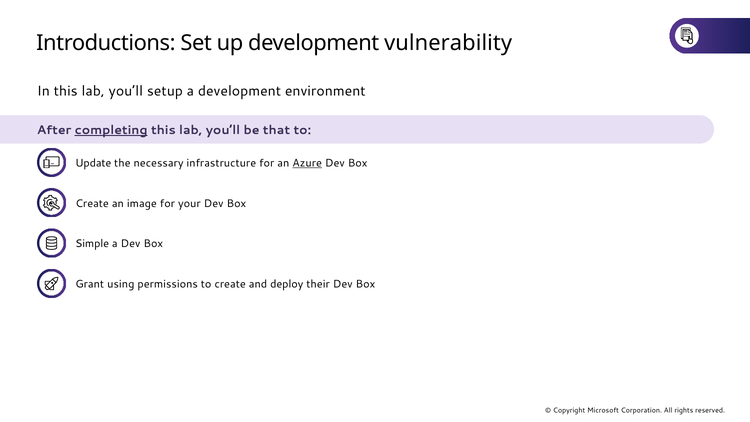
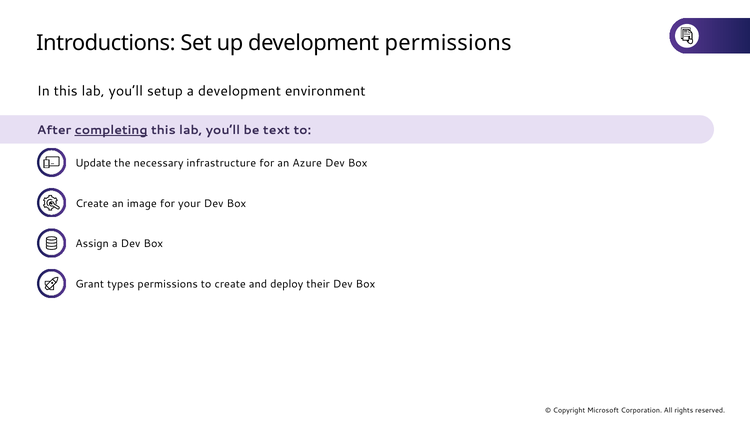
development vulnerability: vulnerability -> permissions
that: that -> text
Azure underline: present -> none
Simple: Simple -> Assign
using: using -> types
